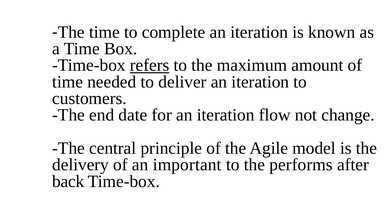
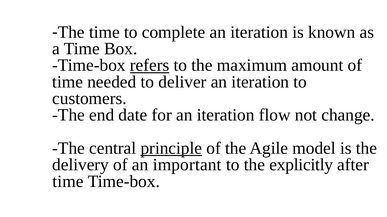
principle underline: none -> present
performs: performs -> explicitly
back at (68, 182): back -> time
